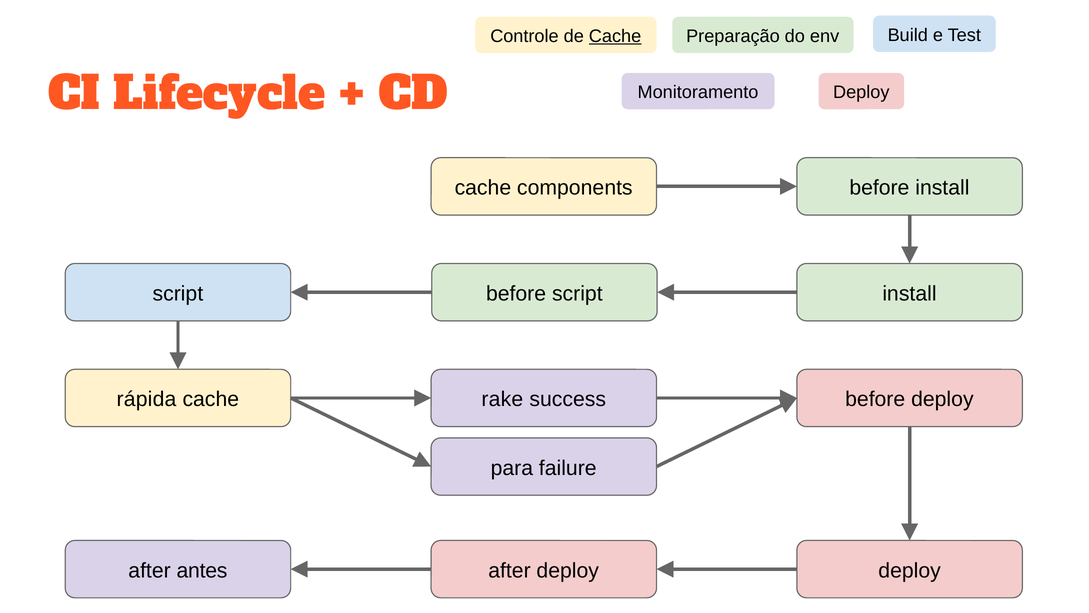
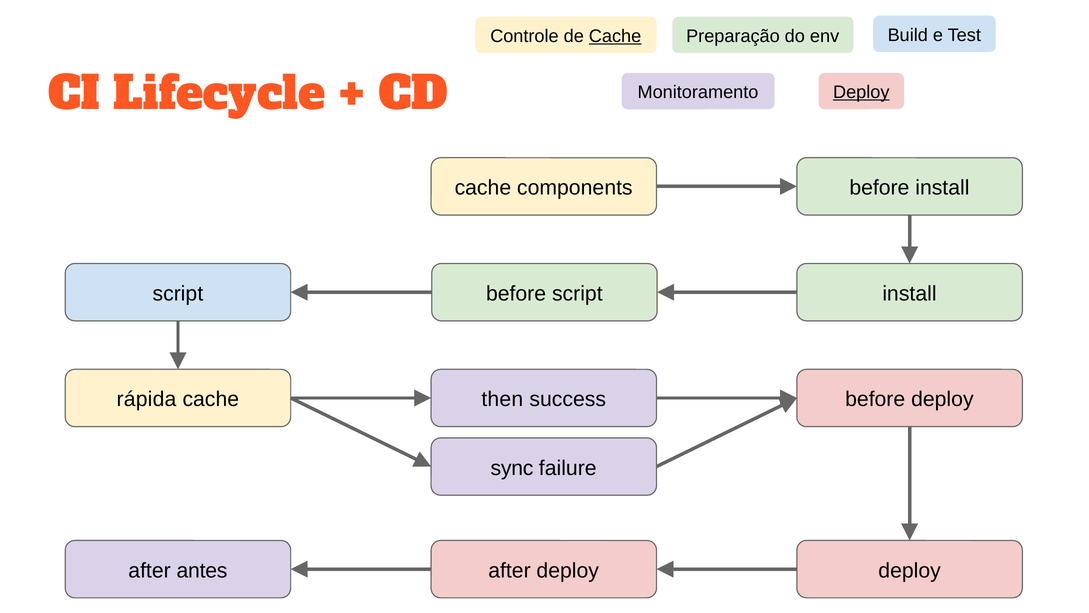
Deploy at (861, 92) underline: none -> present
rake: rake -> then
para: para -> sync
